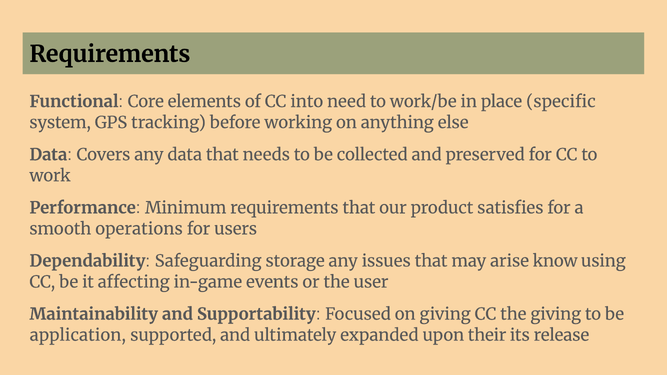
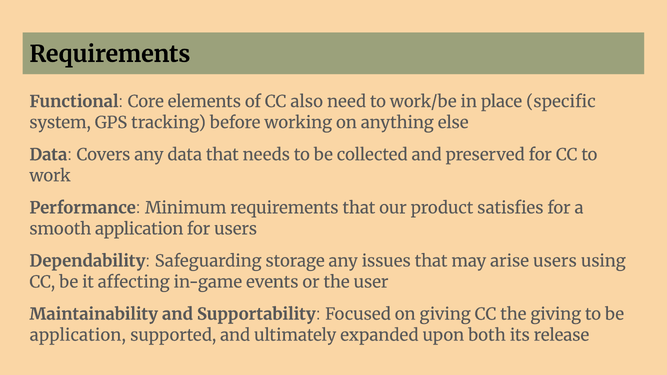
into: into -> also
smooth operations: operations -> application
arise know: know -> users
their: their -> both
